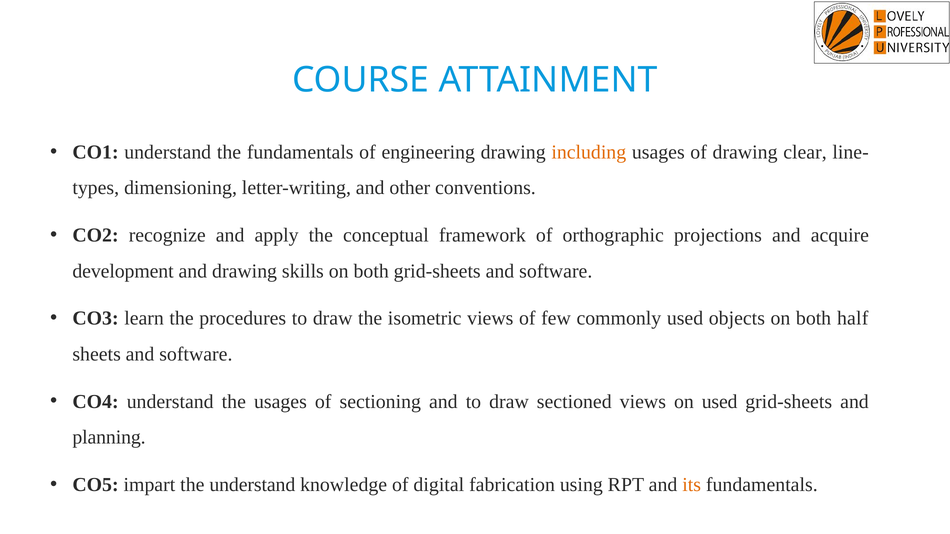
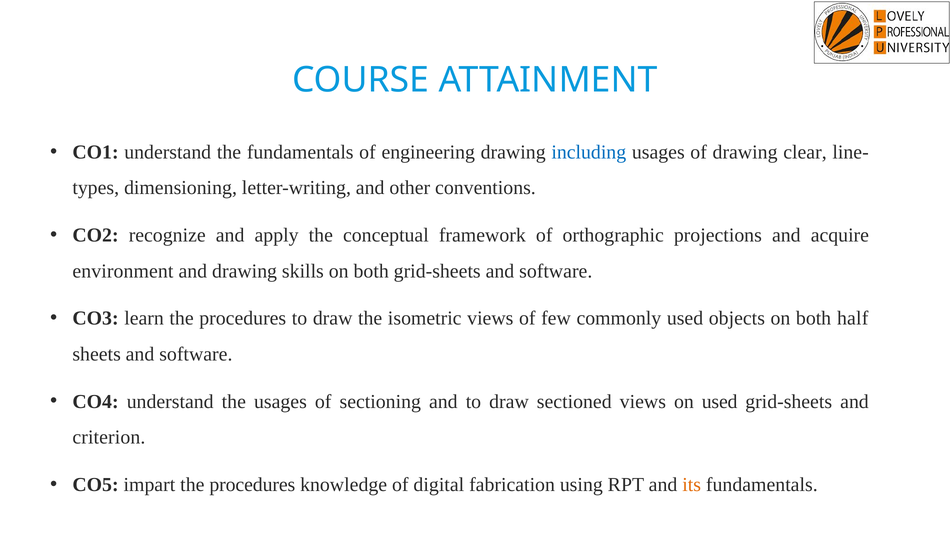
including colour: orange -> blue
development: development -> environment
planning: planning -> criterion
impart the understand: understand -> procedures
